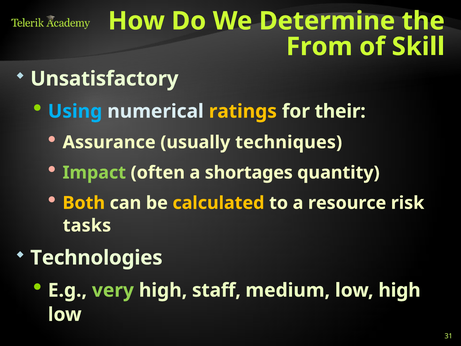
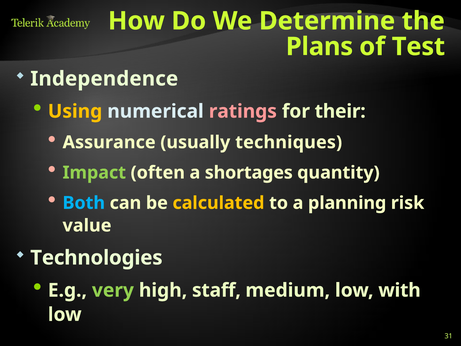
From: From -> Plans
Skill: Skill -> Test
Unsatisfactory: Unsatisfactory -> Independence
Using colour: light blue -> yellow
ratings colour: yellow -> pink
Both colour: yellow -> light blue
resource: resource -> planning
tasks: tasks -> value
low high: high -> with
